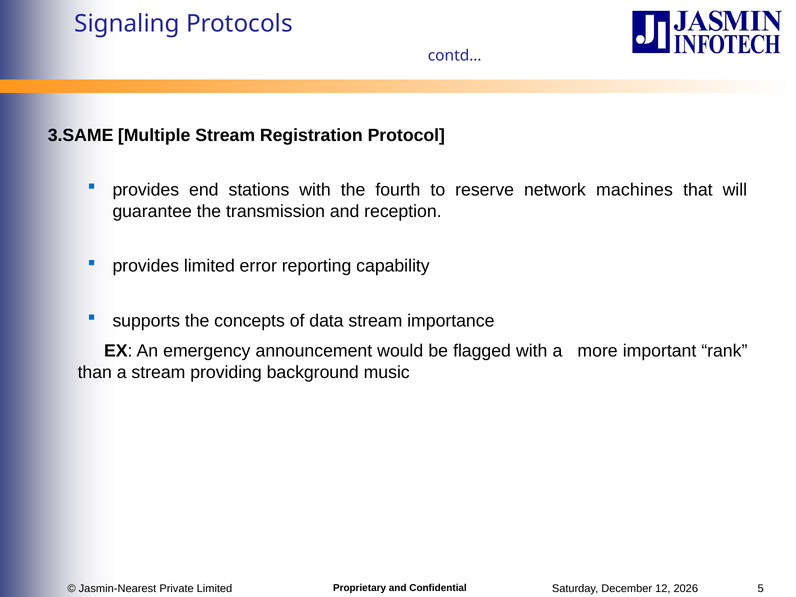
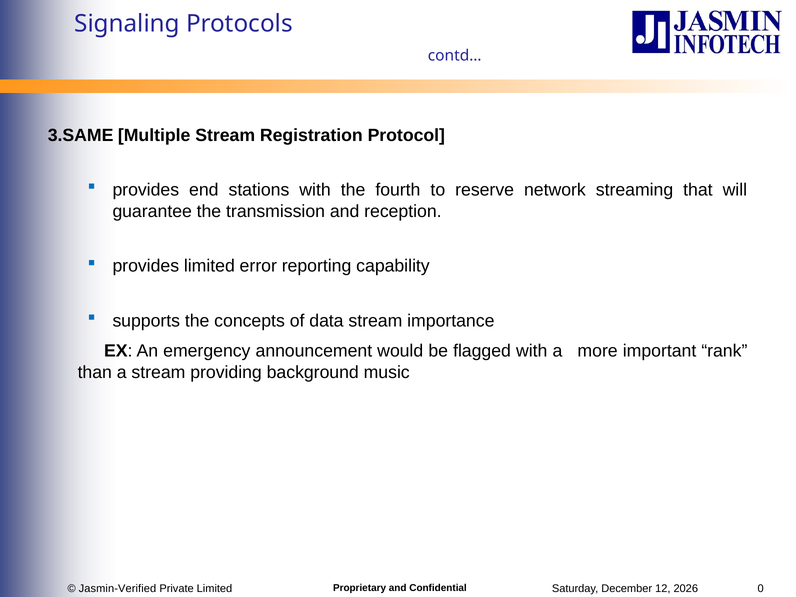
machines: machines -> streaming
5: 5 -> 0
Jasmin-Nearest: Jasmin-Nearest -> Jasmin-Verified
